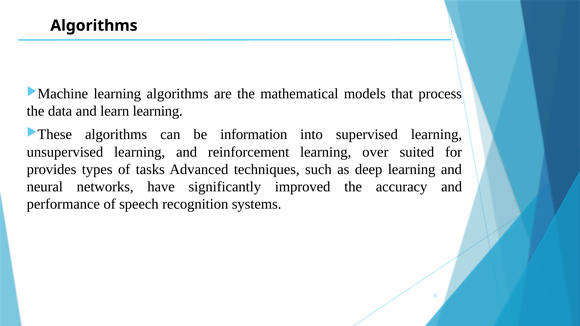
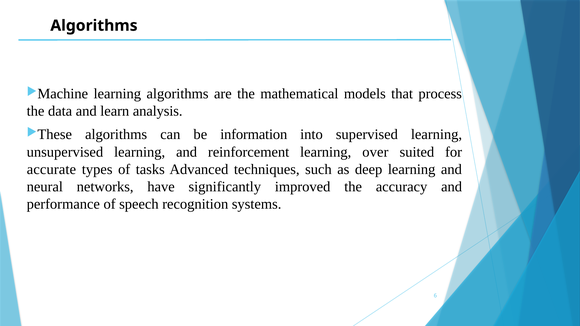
learn learning: learning -> analysis
provides: provides -> accurate
